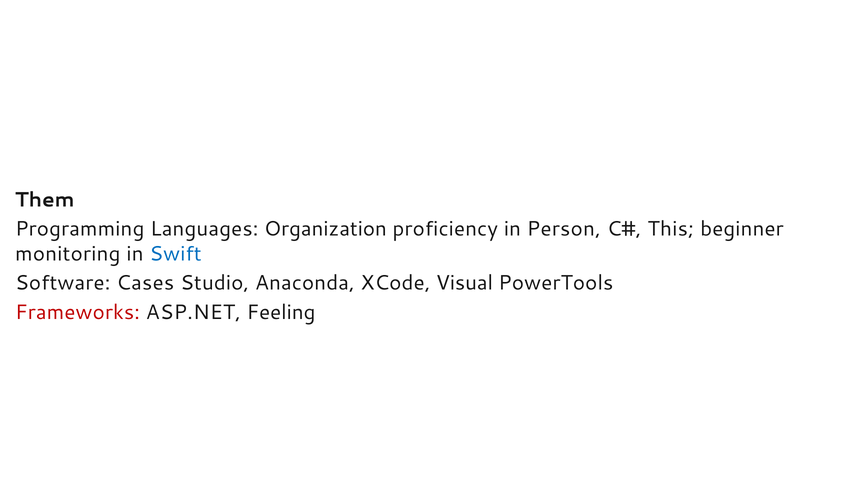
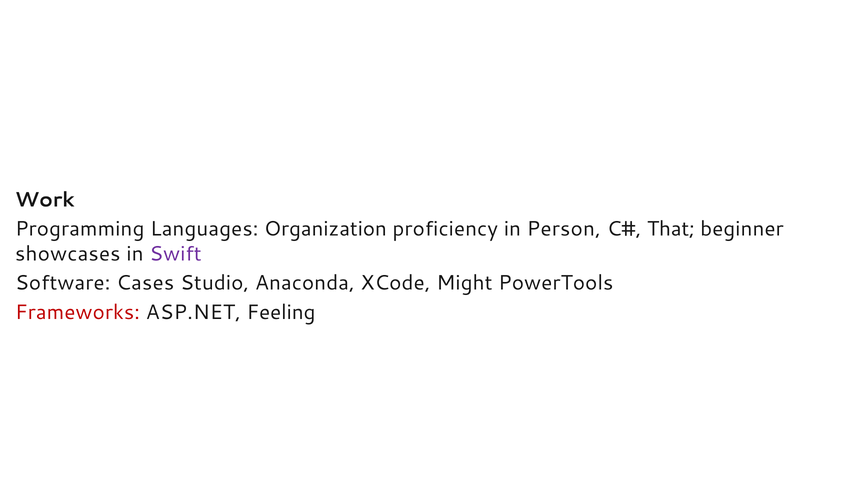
Them: Them -> Work
This: This -> That
monitoring: monitoring -> showcases
Swift colour: blue -> purple
Visual: Visual -> Might
